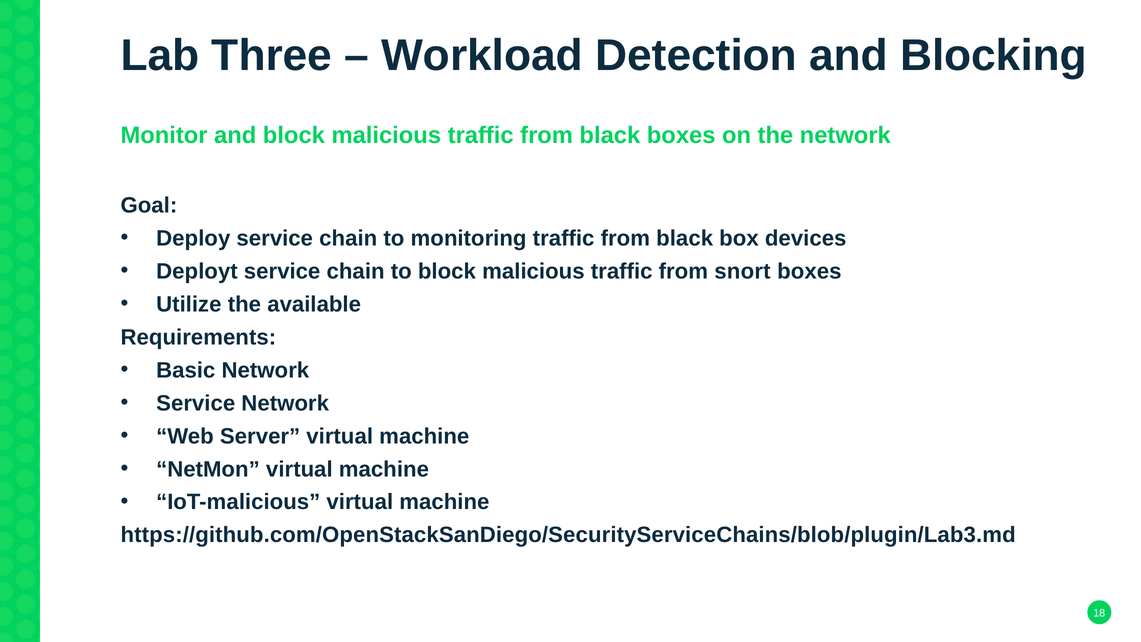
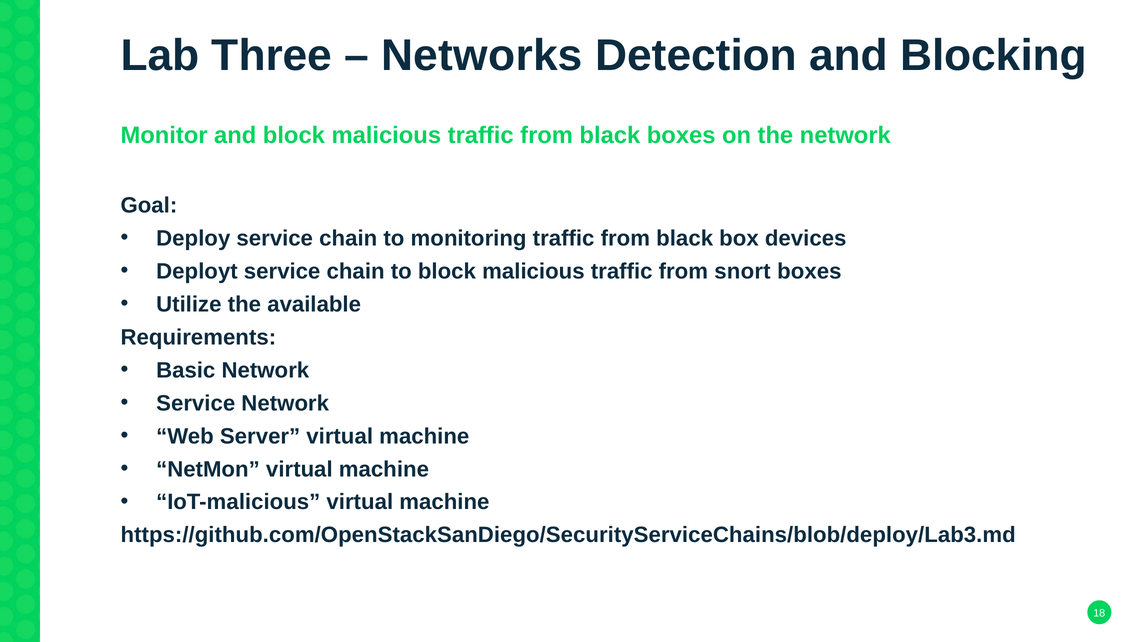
Workload: Workload -> Networks
https://github.com/OpenStackSanDiego/SecurityServiceChains/blob/plugin/Lab3.md: https://github.com/OpenStackSanDiego/SecurityServiceChains/blob/plugin/Lab3.md -> https://github.com/OpenStackSanDiego/SecurityServiceChains/blob/deploy/Lab3.md
